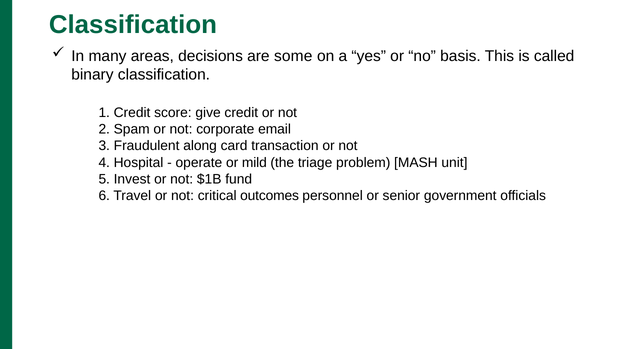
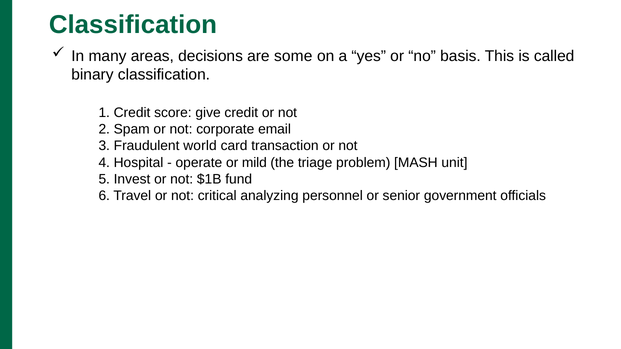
along: along -> world
outcomes: outcomes -> analyzing
